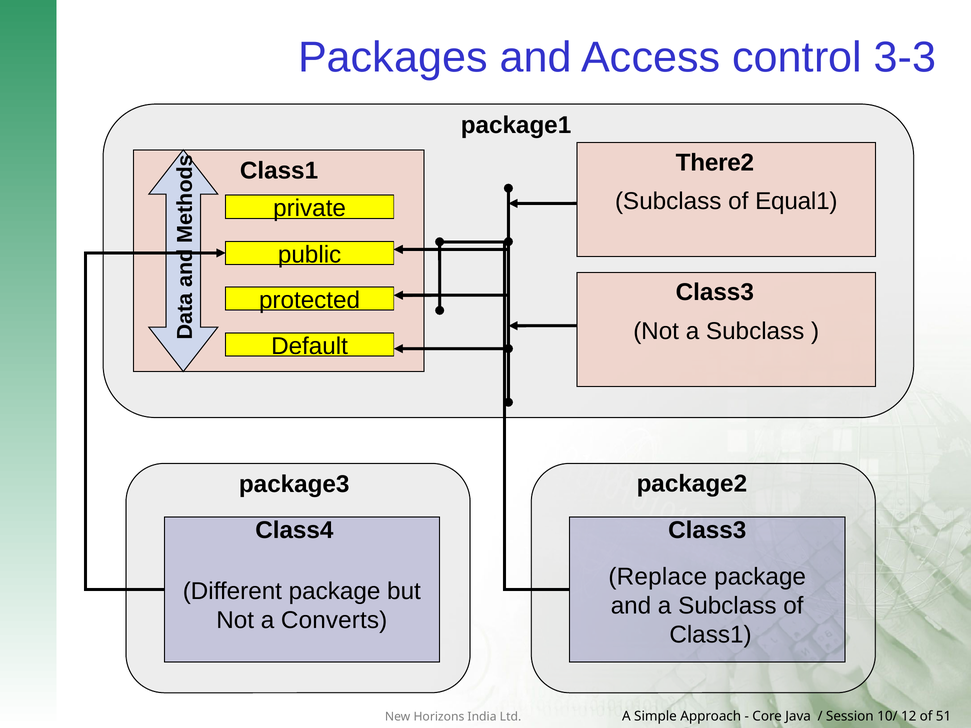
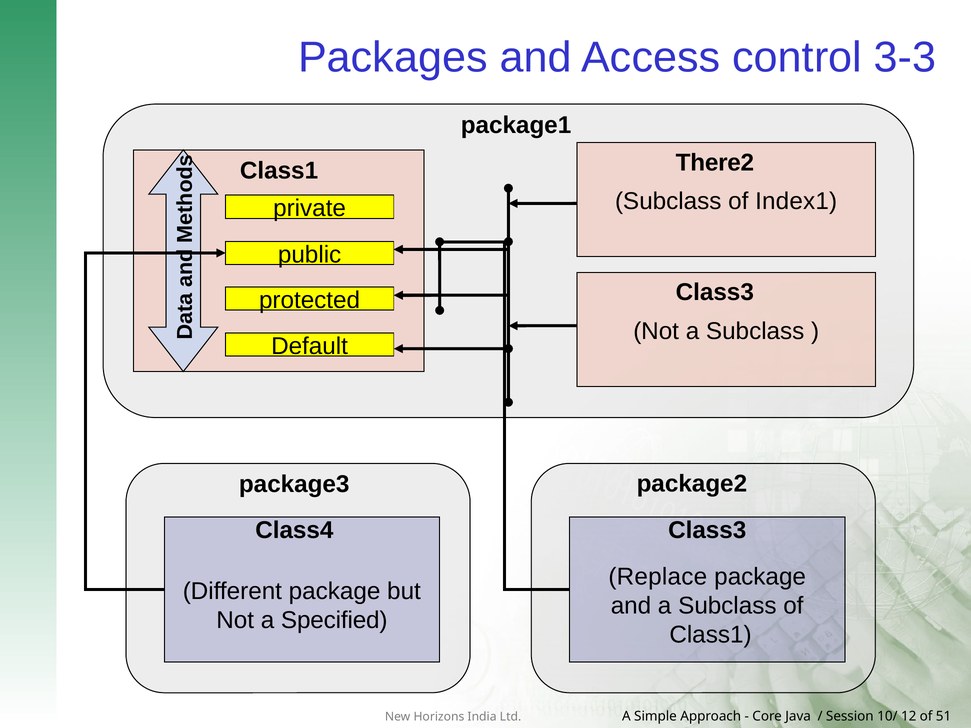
Equal1: Equal1 -> Index1
Converts: Converts -> Specified
